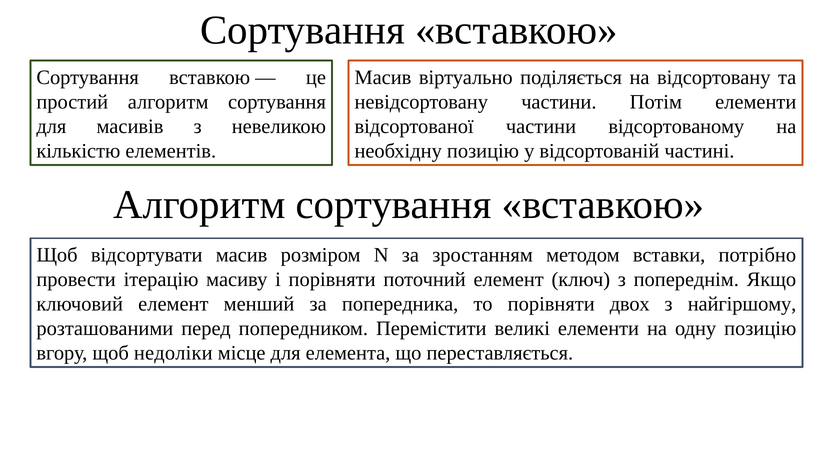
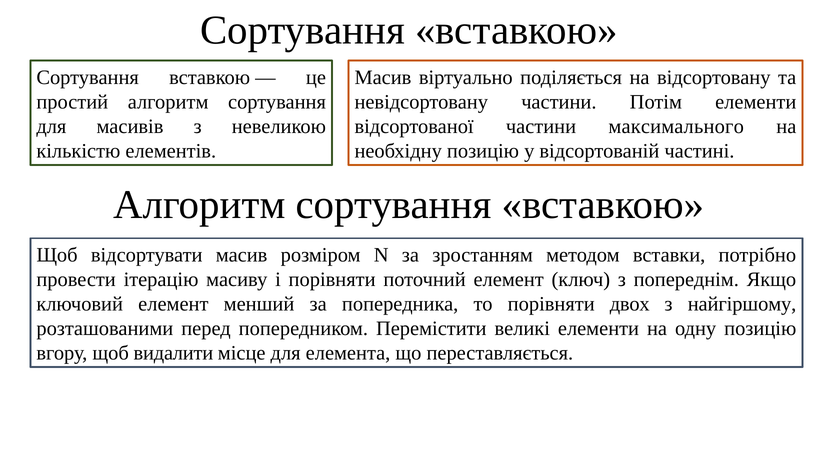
відсортованому: відсортованому -> максимального
недоліки: недоліки -> видалити
